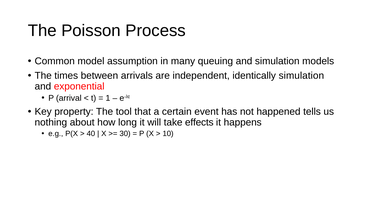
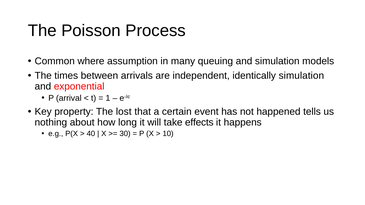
model: model -> where
tool: tool -> lost
